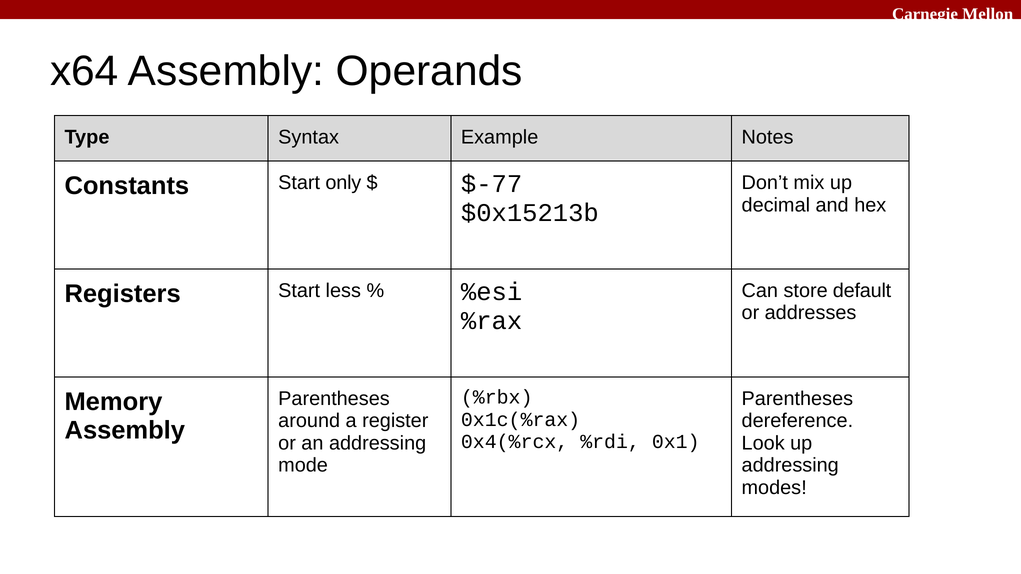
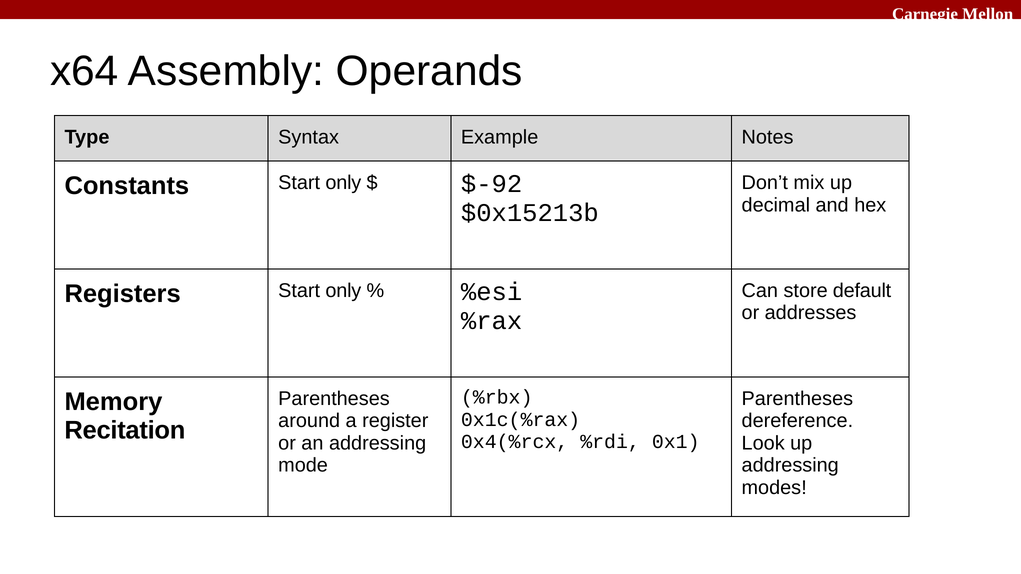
$-77: $-77 -> $-92
Registers Start less: less -> only
Assembly at (125, 431): Assembly -> Recitation
